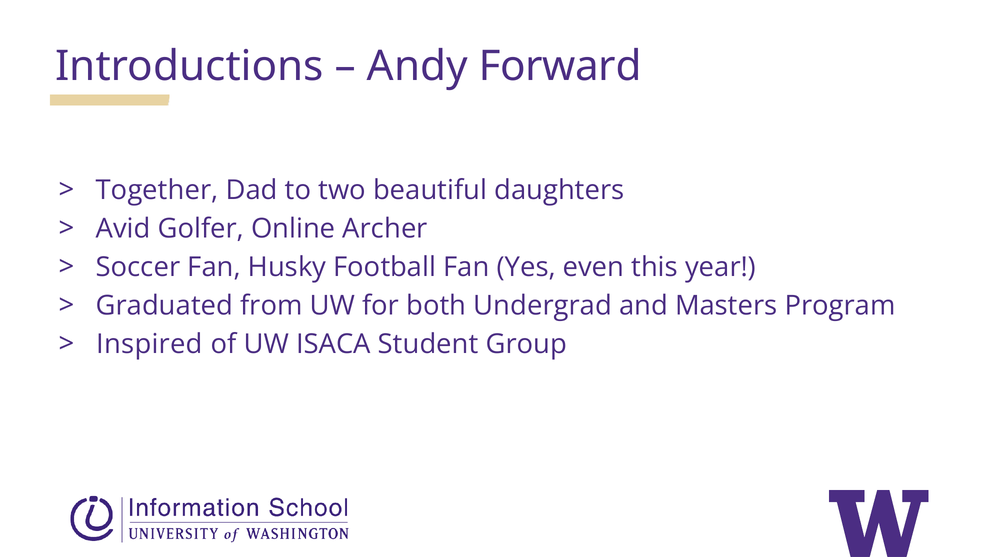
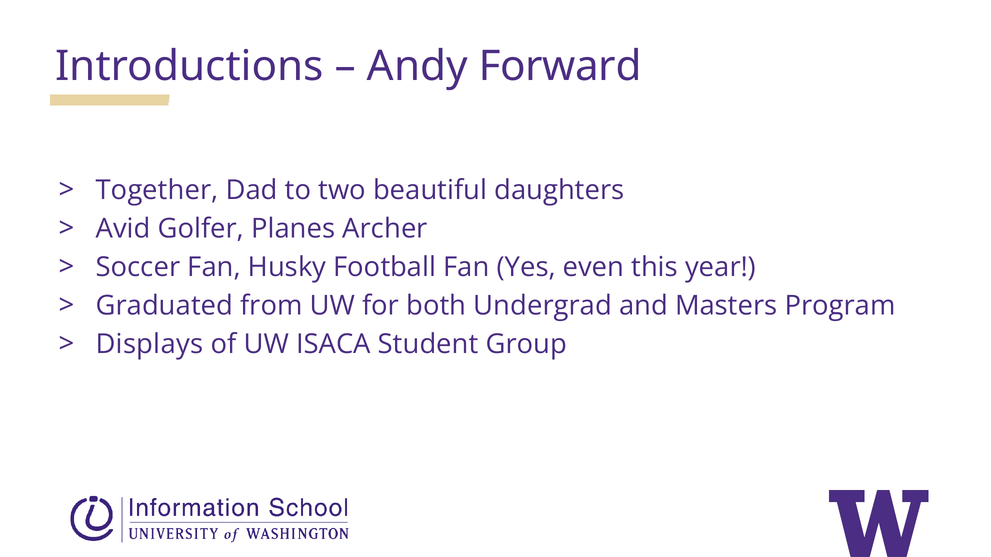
Online: Online -> Planes
Inspired: Inspired -> Displays
